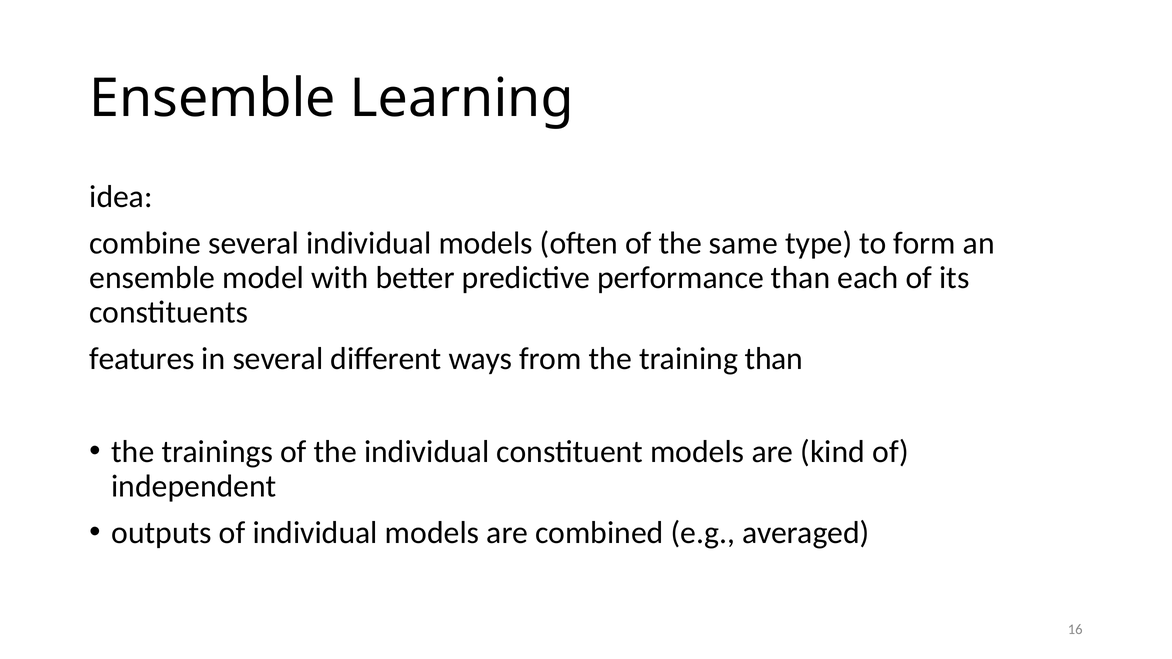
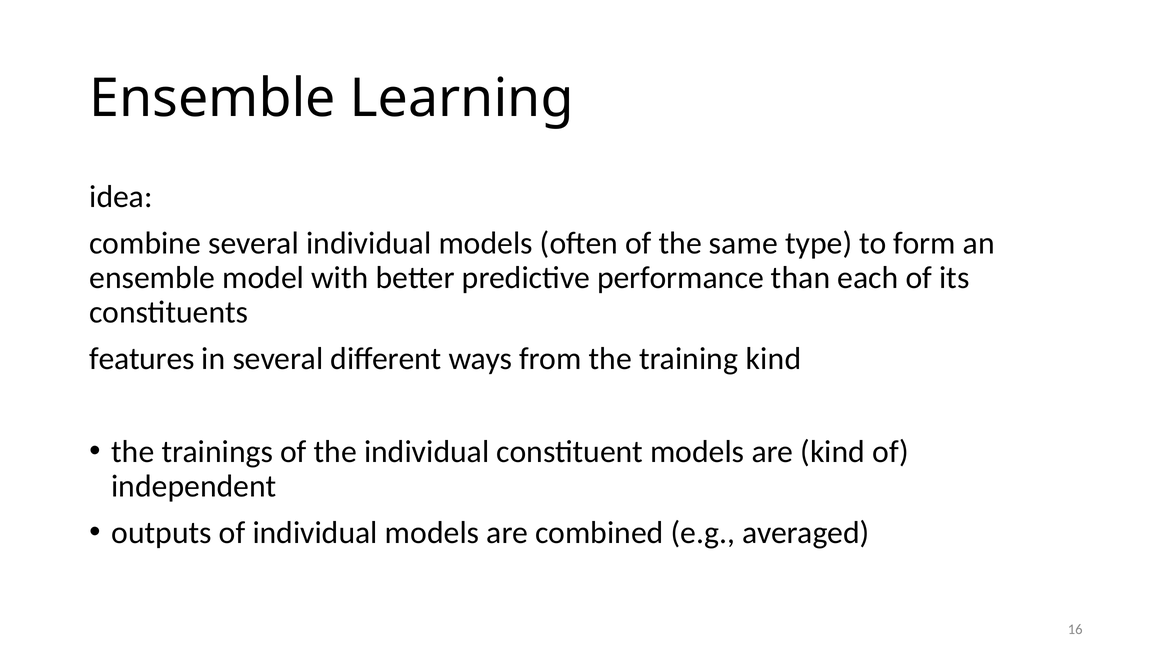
training than: than -> kind
